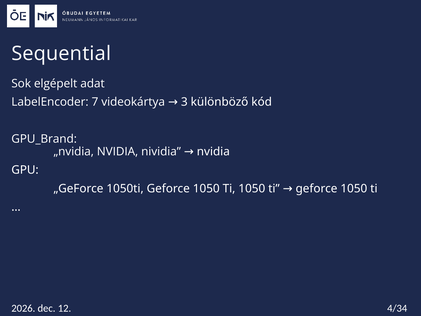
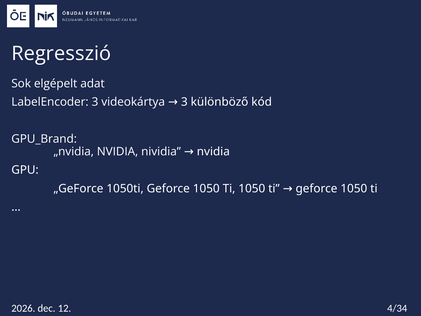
Sequential: Sequential -> Regresszió
LabelEncoder 7: 7 -> 3
